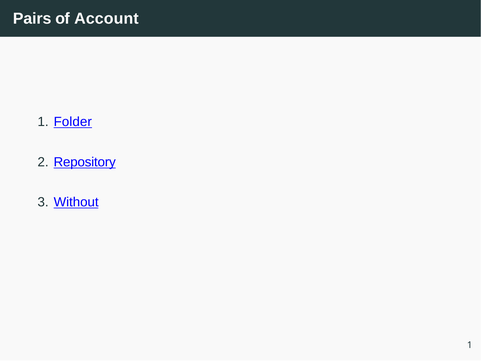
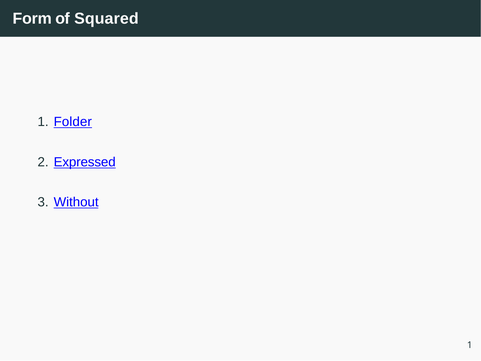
Pairs: Pairs -> Form
Account: Account -> Squared
Repository: Repository -> Expressed
